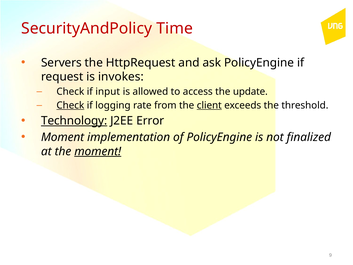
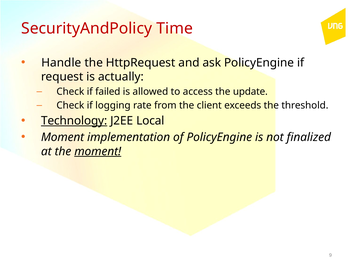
Servers: Servers -> Handle
invokes: invokes -> actually
input: input -> failed
Check at (70, 105) underline: present -> none
client underline: present -> none
Error: Error -> Local
